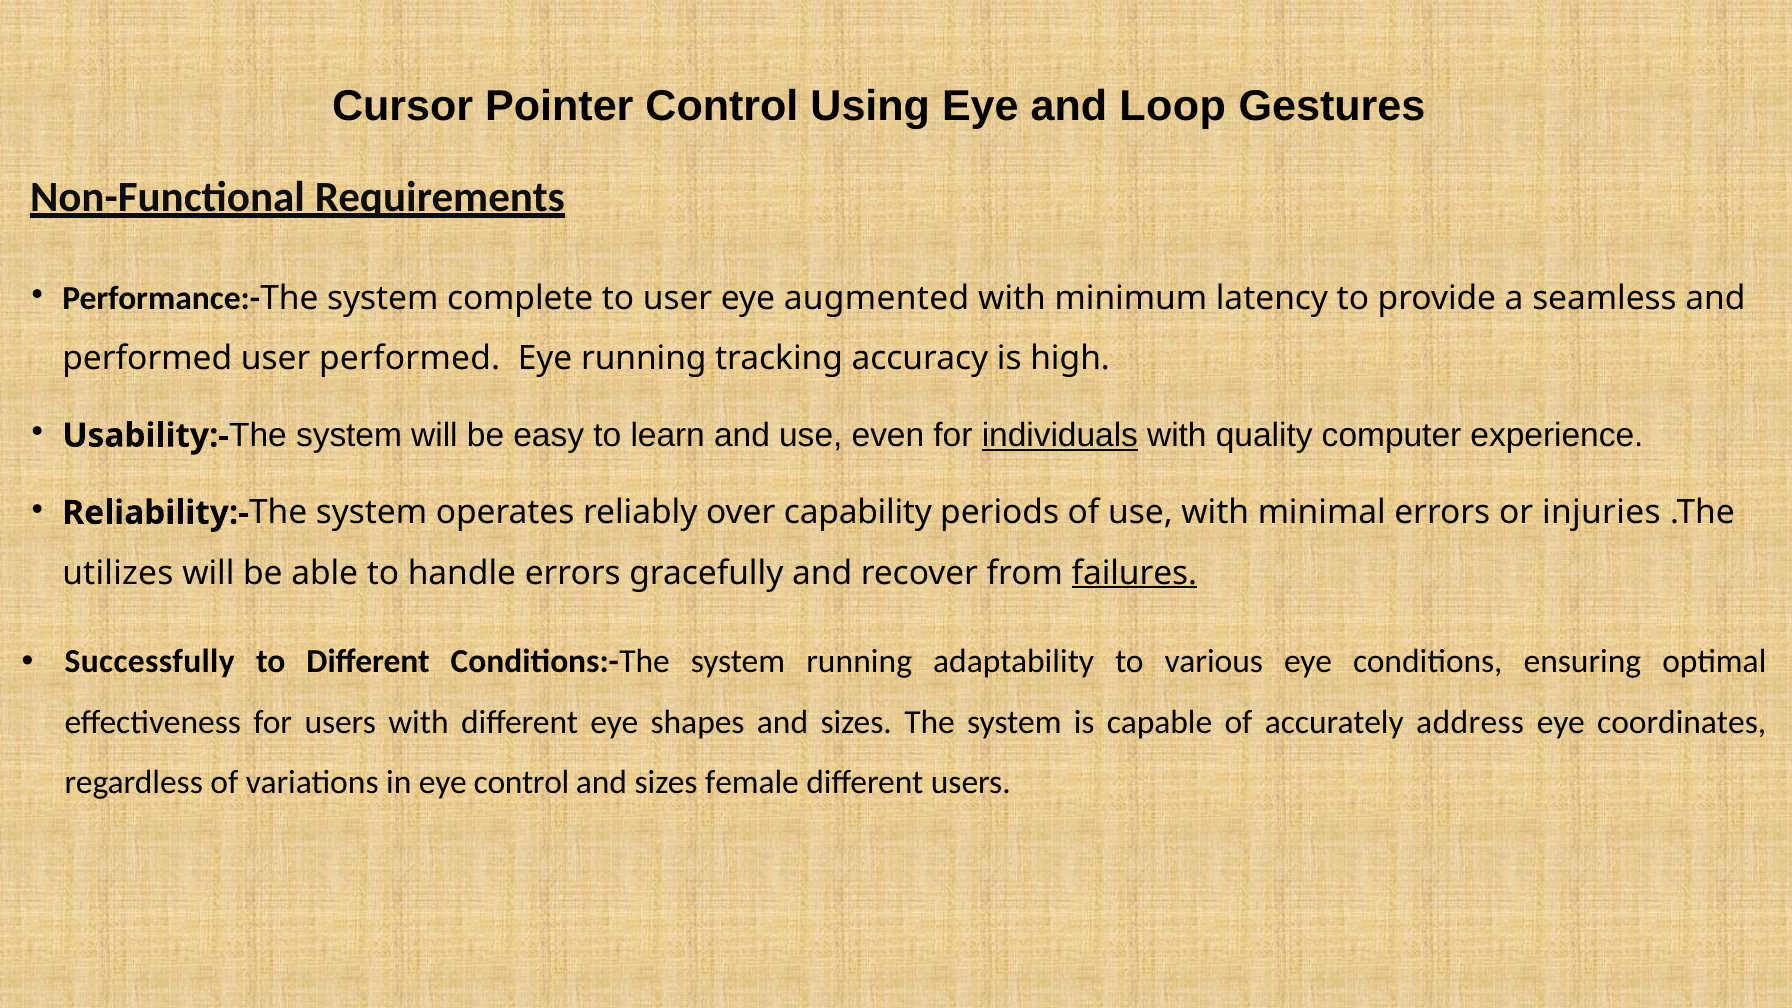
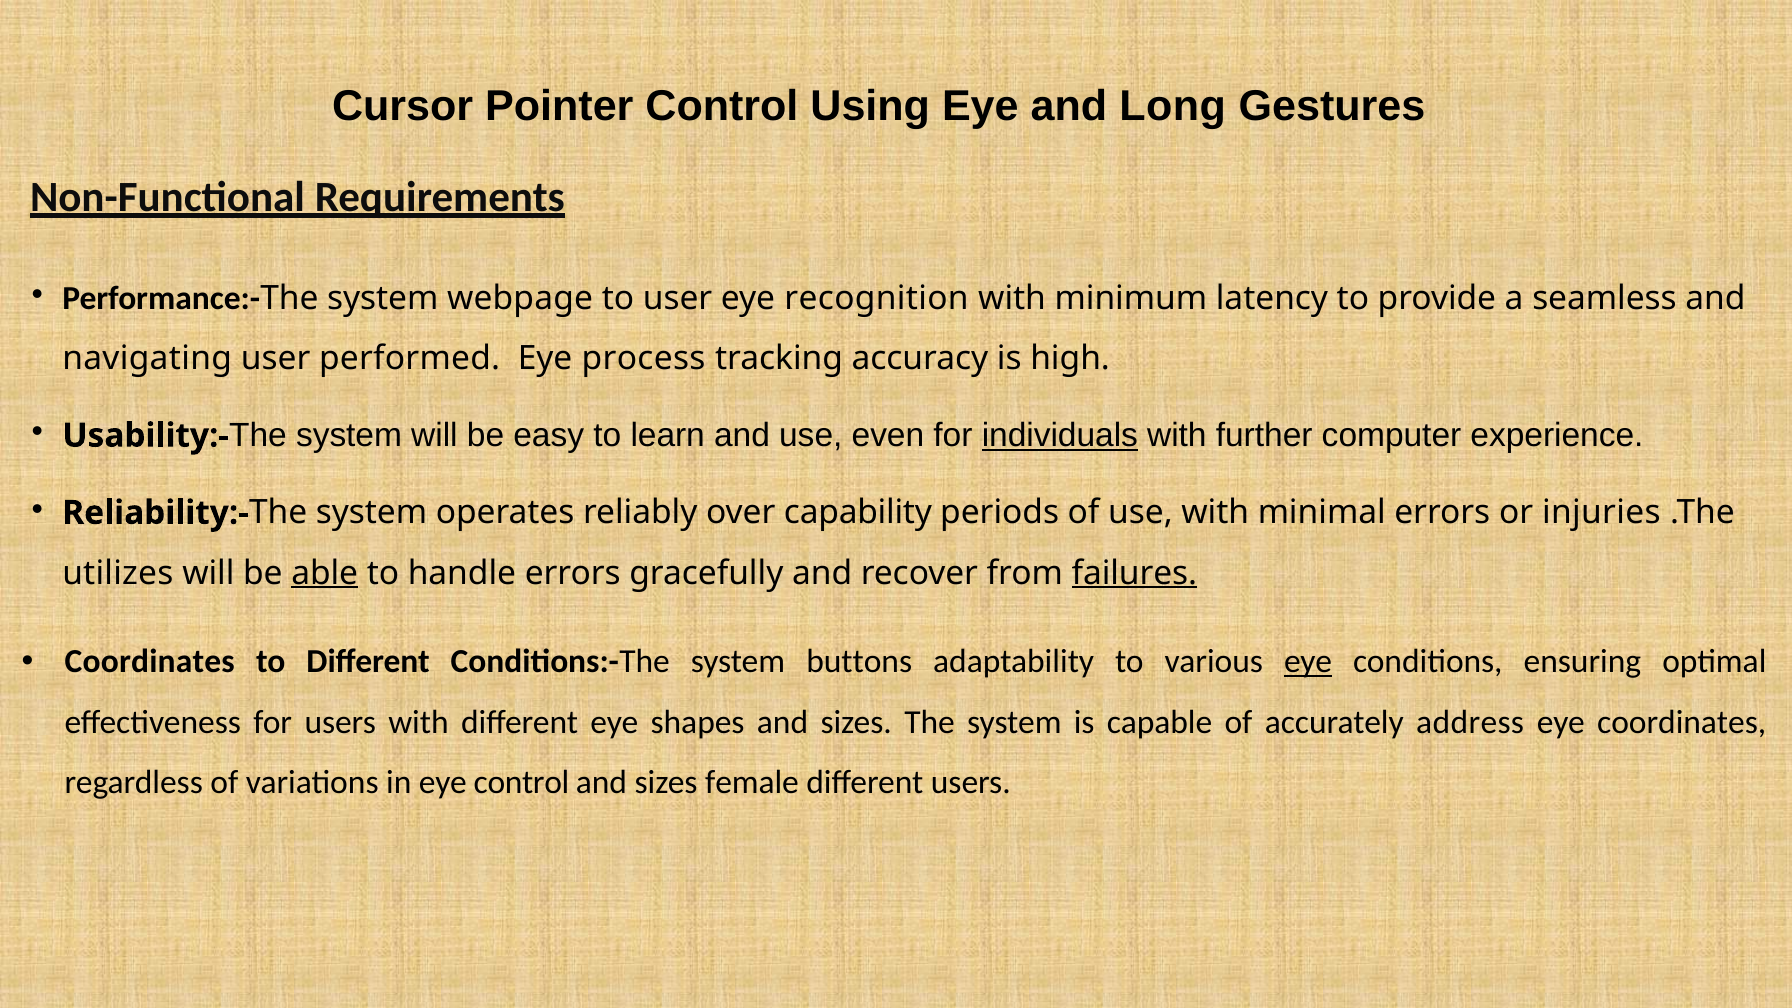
Loop: Loop -> Long
complete: complete -> webpage
augmented: augmented -> recognition
performed at (147, 358): performed -> navigating
Eye running: running -> process
quality: quality -> further
able underline: none -> present
Successfully at (150, 662): Successfully -> Coordinates
system running: running -> buttons
eye at (1308, 662) underline: none -> present
